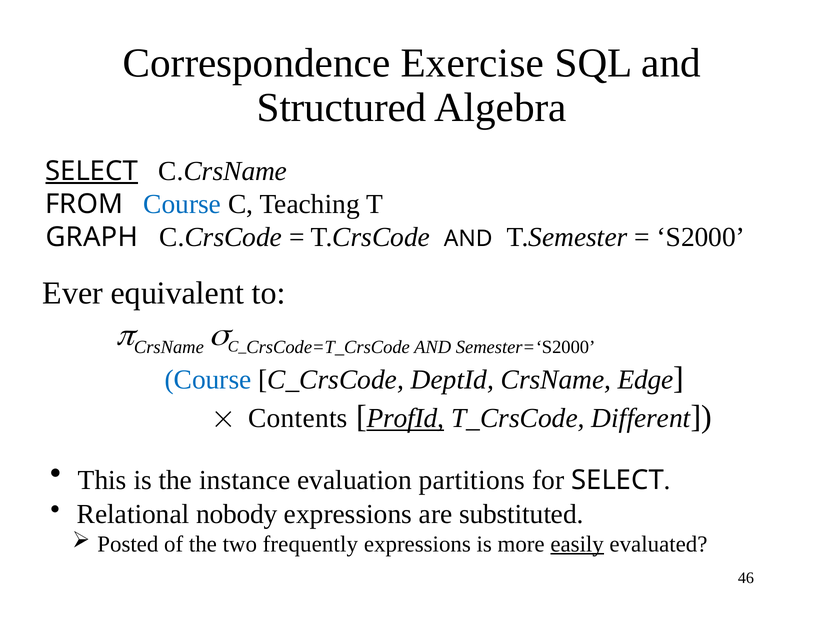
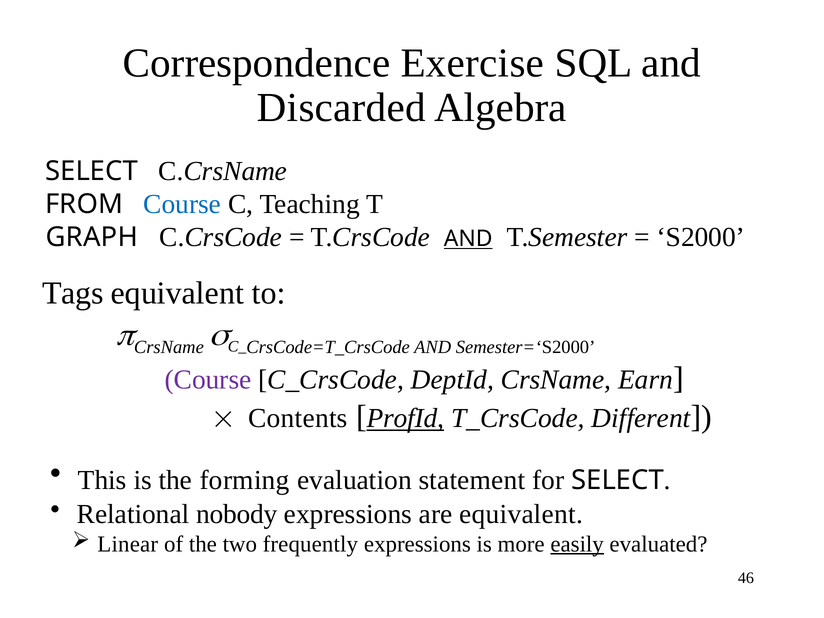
Structured: Structured -> Discarded
SELECT at (92, 171) underline: present -> none
AND at (468, 239) underline: none -> present
Ever: Ever -> Tags
Course at (208, 380) colour: blue -> purple
Edge: Edge -> Earn
instance: instance -> forming
partitions: partitions -> statement
are substituted: substituted -> equivalent
Posted: Posted -> Linear
